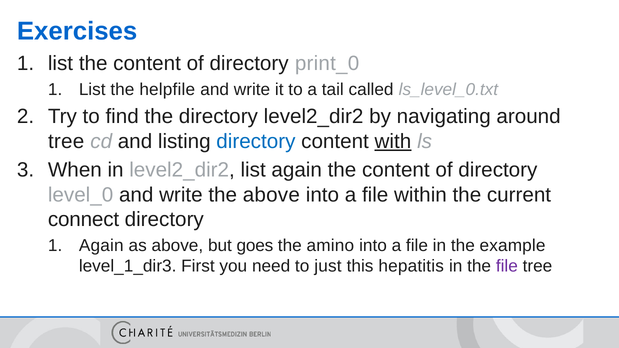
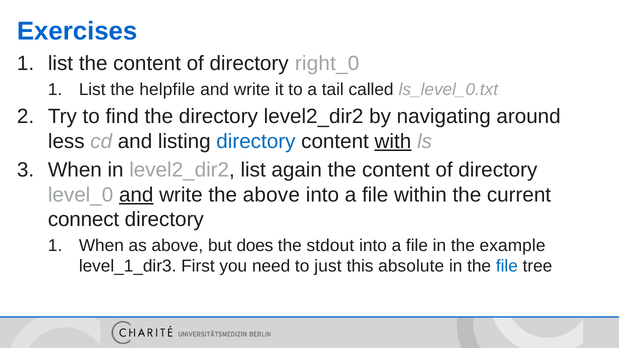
print_0: print_0 -> right_0
tree at (66, 141): tree -> less
and at (136, 195) underline: none -> present
Again at (101, 246): Again -> When
goes: goes -> does
amino: amino -> stdout
hepatitis: hepatitis -> absolute
file at (507, 266) colour: purple -> blue
